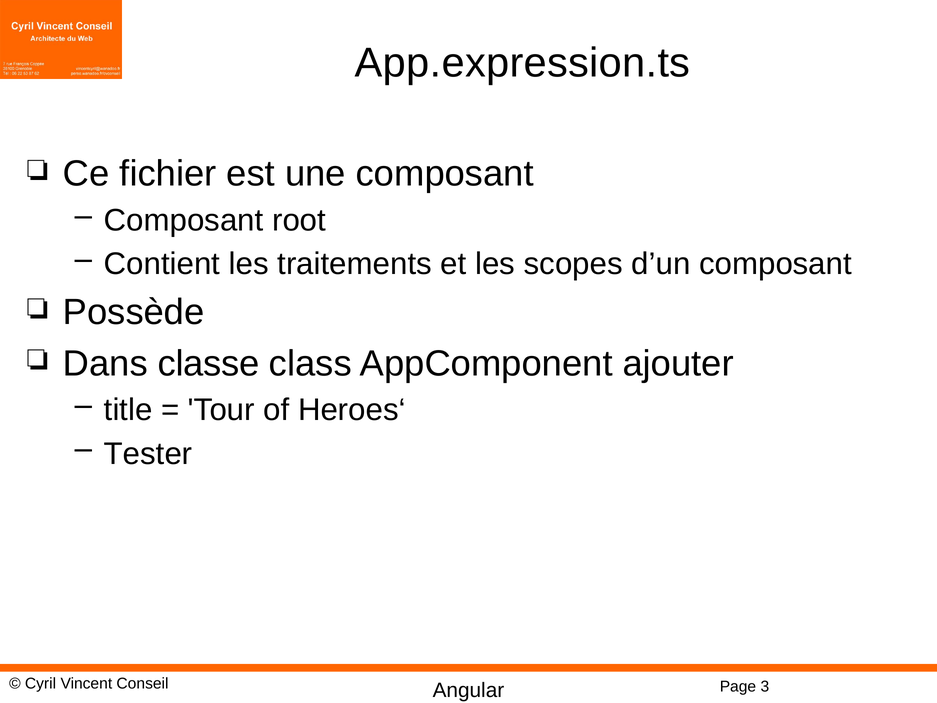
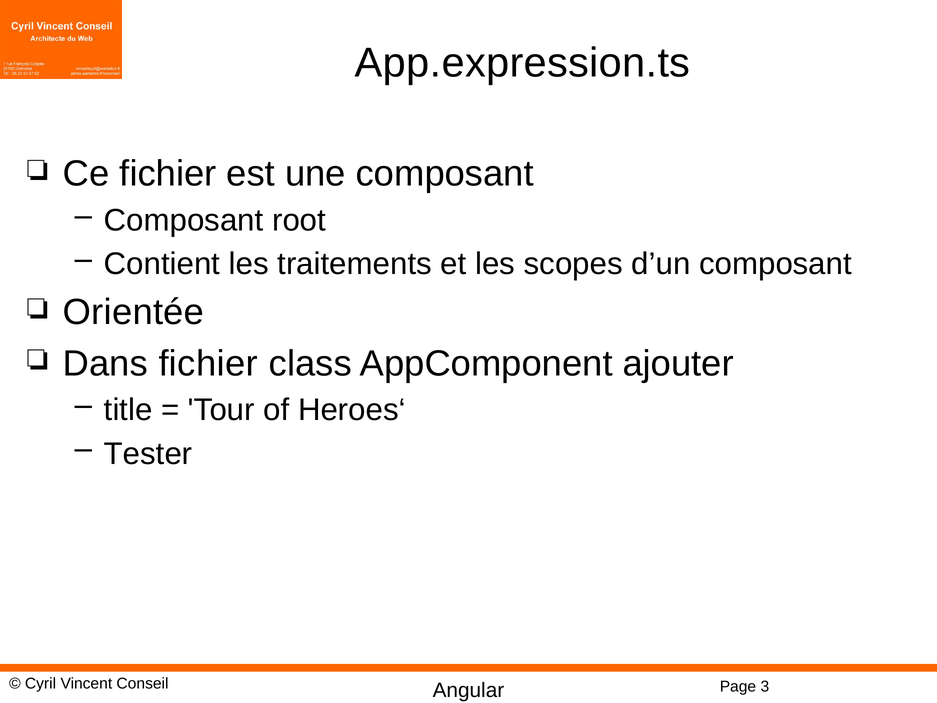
Possède: Possède -> Orientée
Dans classe: classe -> fichier
